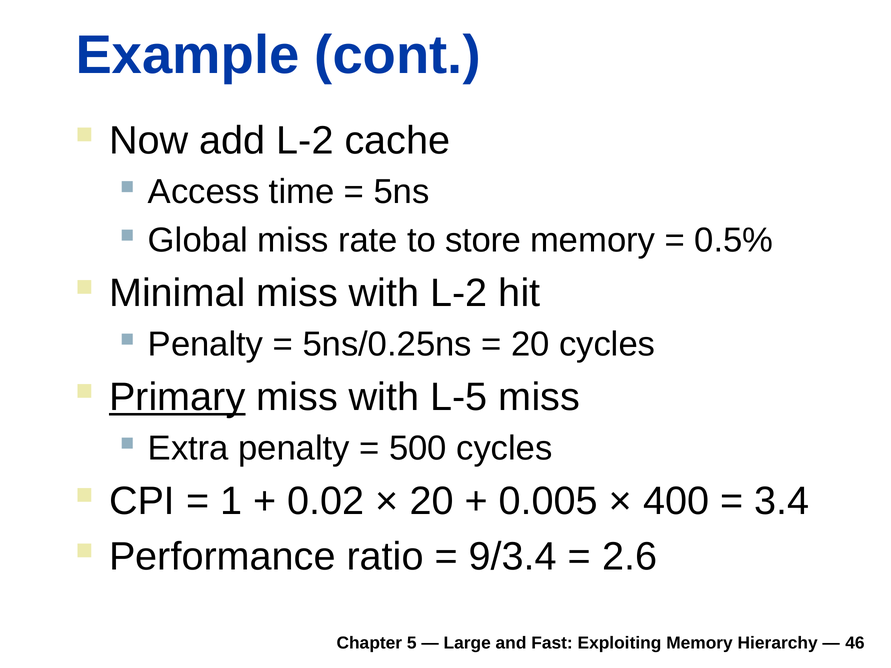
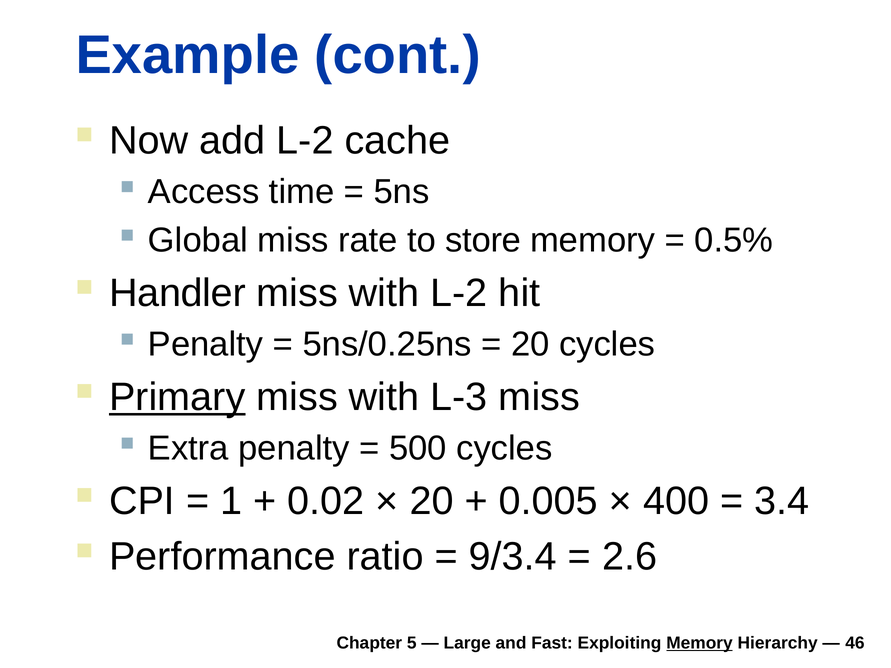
Minimal: Minimal -> Handler
L-5: L-5 -> L-3
Memory at (699, 643) underline: none -> present
